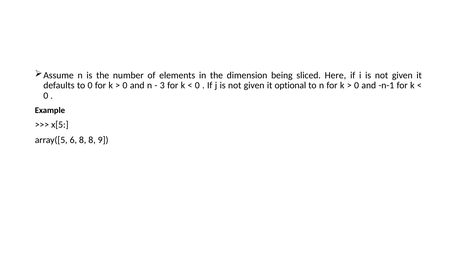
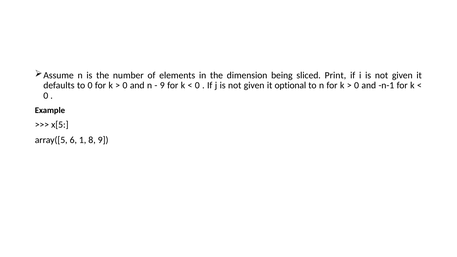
Here: Here -> Print
3 at (162, 86): 3 -> 9
6 8: 8 -> 1
